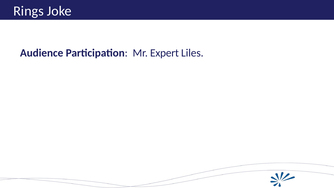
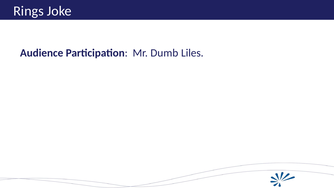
Expert: Expert -> Dumb
